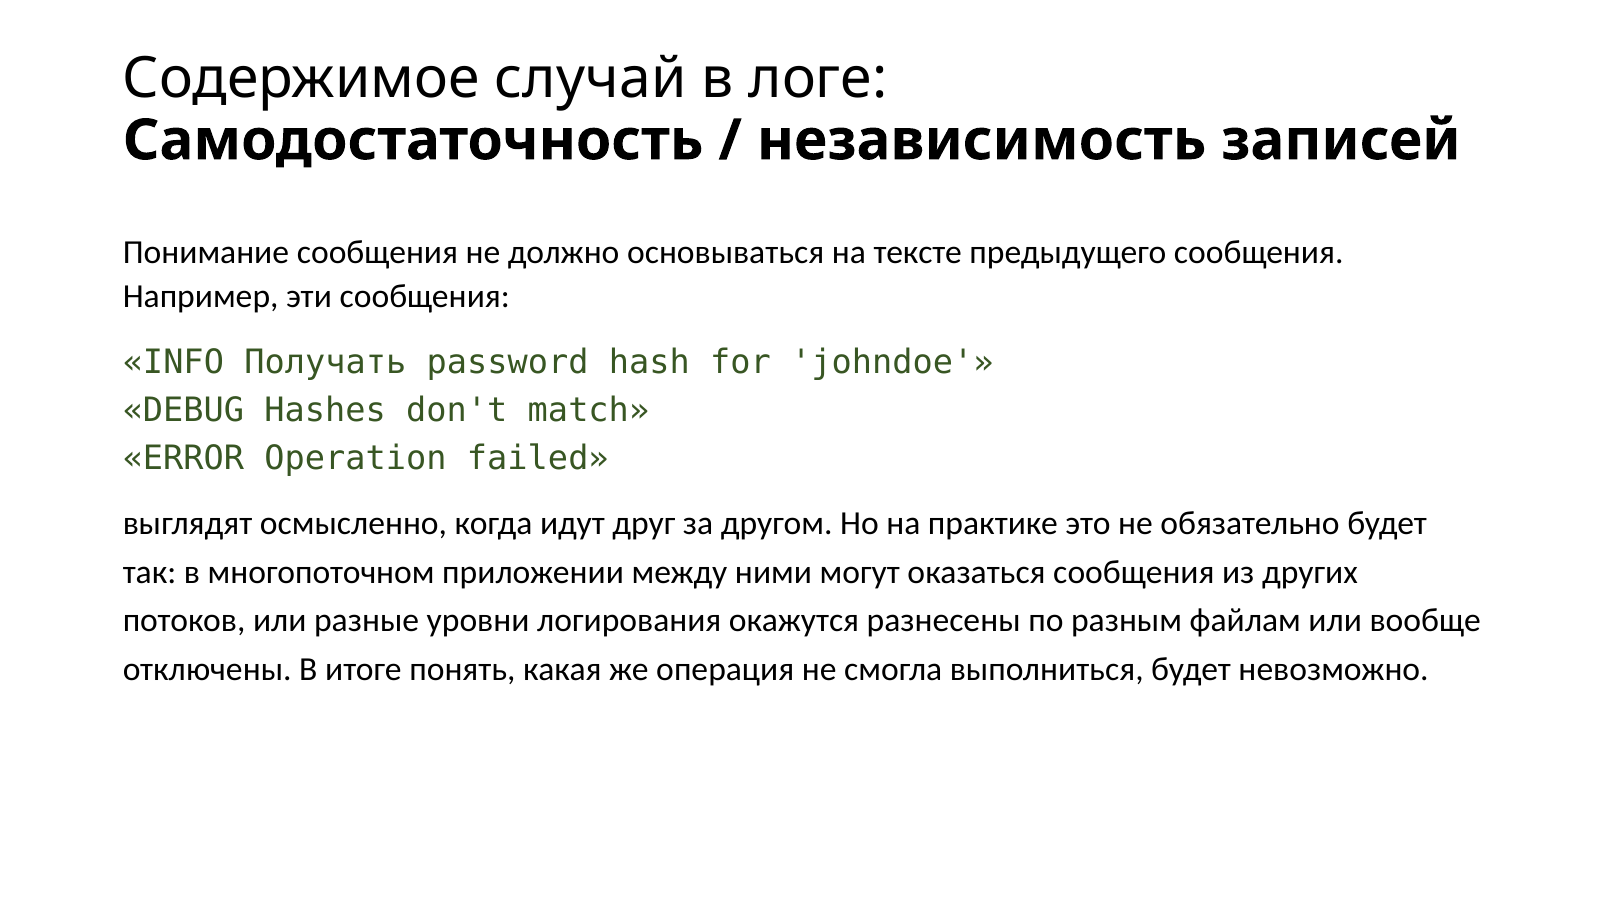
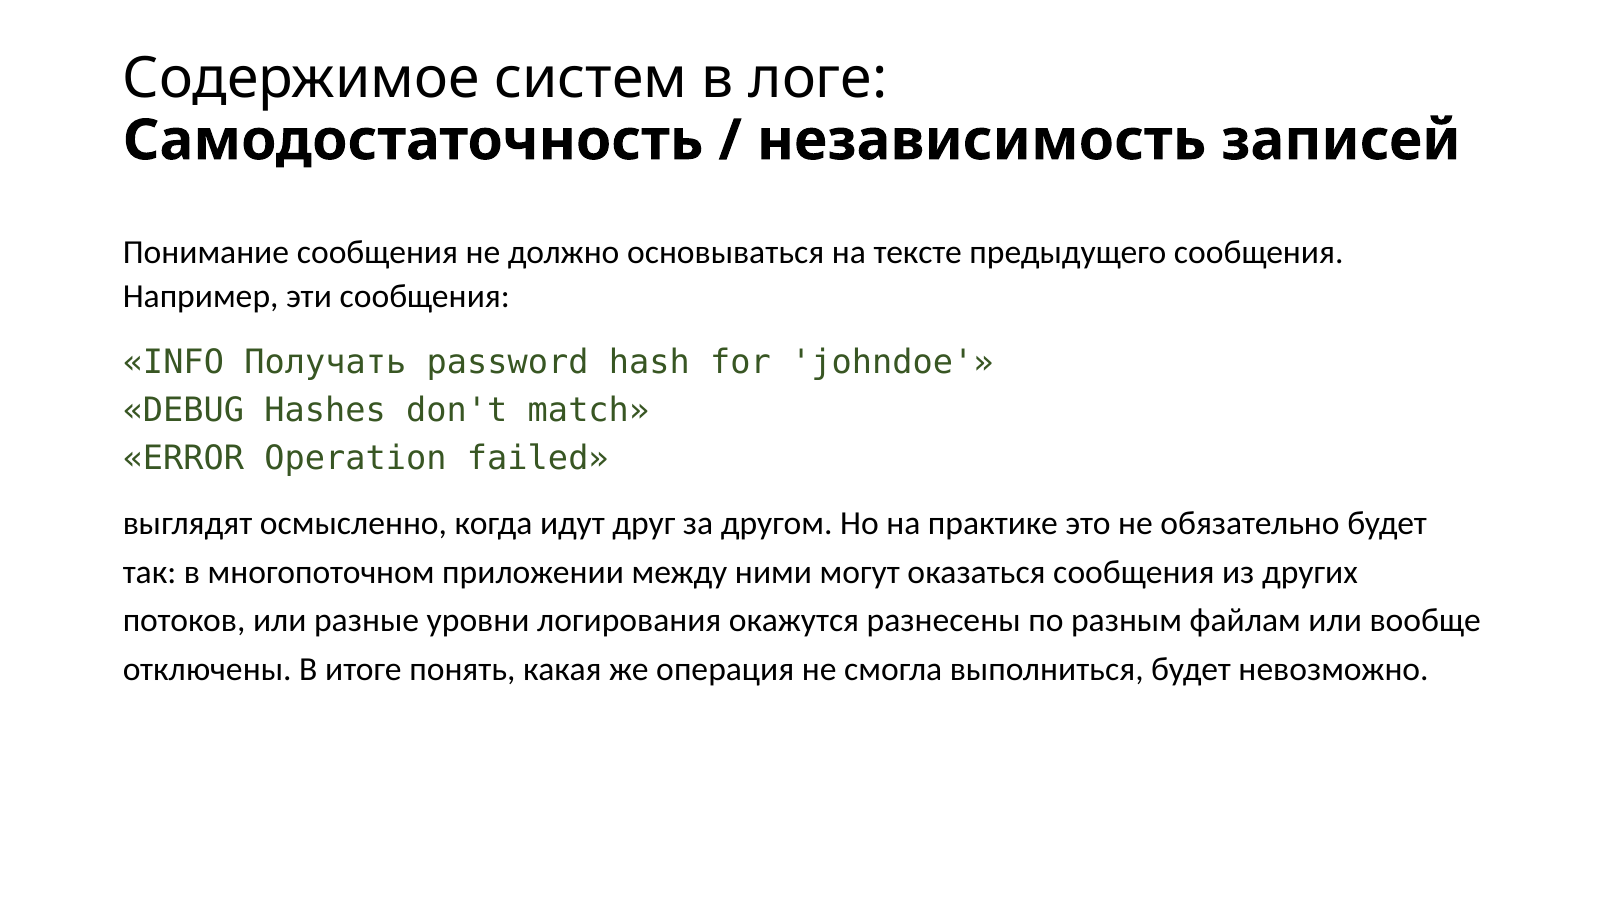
случай: случай -> систем
